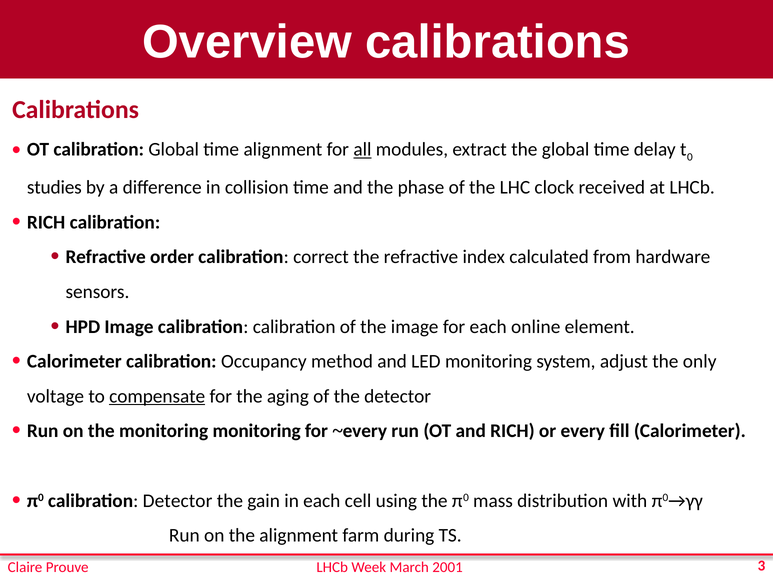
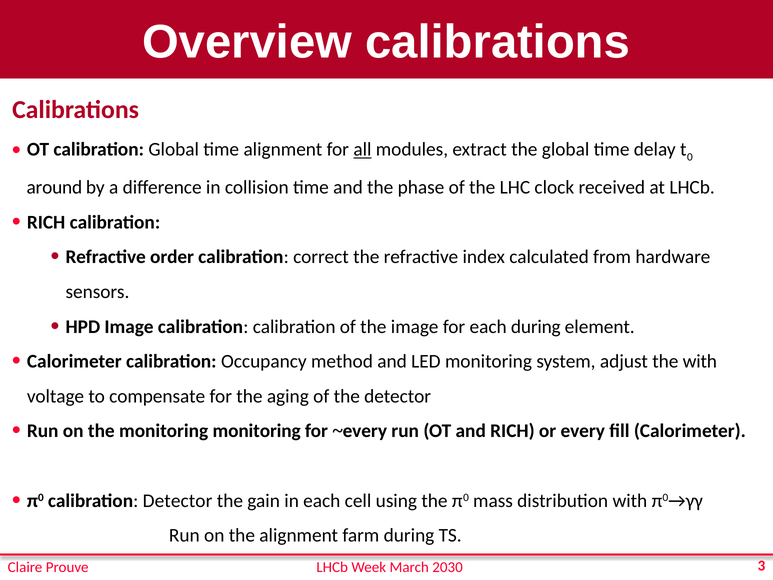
studies: studies -> around
each online: online -> during
the only: only -> with
compensate underline: present -> none
2001: 2001 -> 2030
